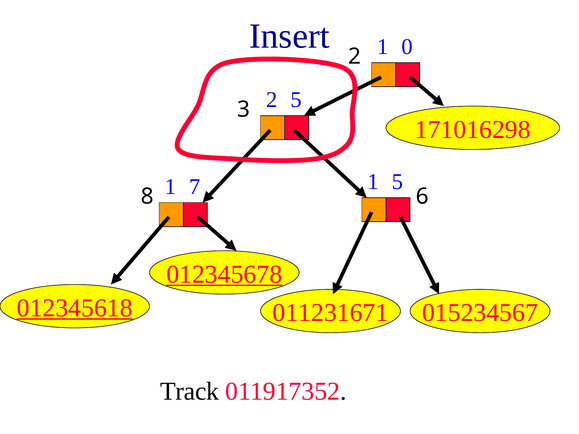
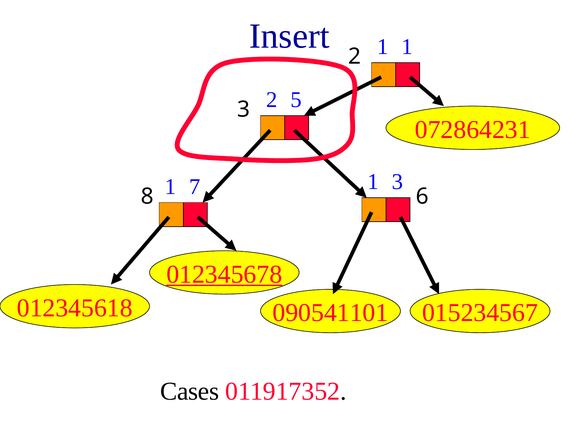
1 0: 0 -> 1
171016298: 171016298 -> 072864231
1 5: 5 -> 3
012345618 underline: present -> none
011231671: 011231671 -> 090541101
Track: Track -> Cases
